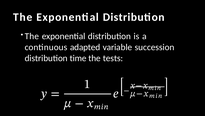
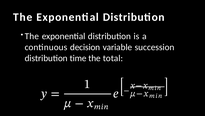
adapted: adapted -> decision
tests: tests -> total
